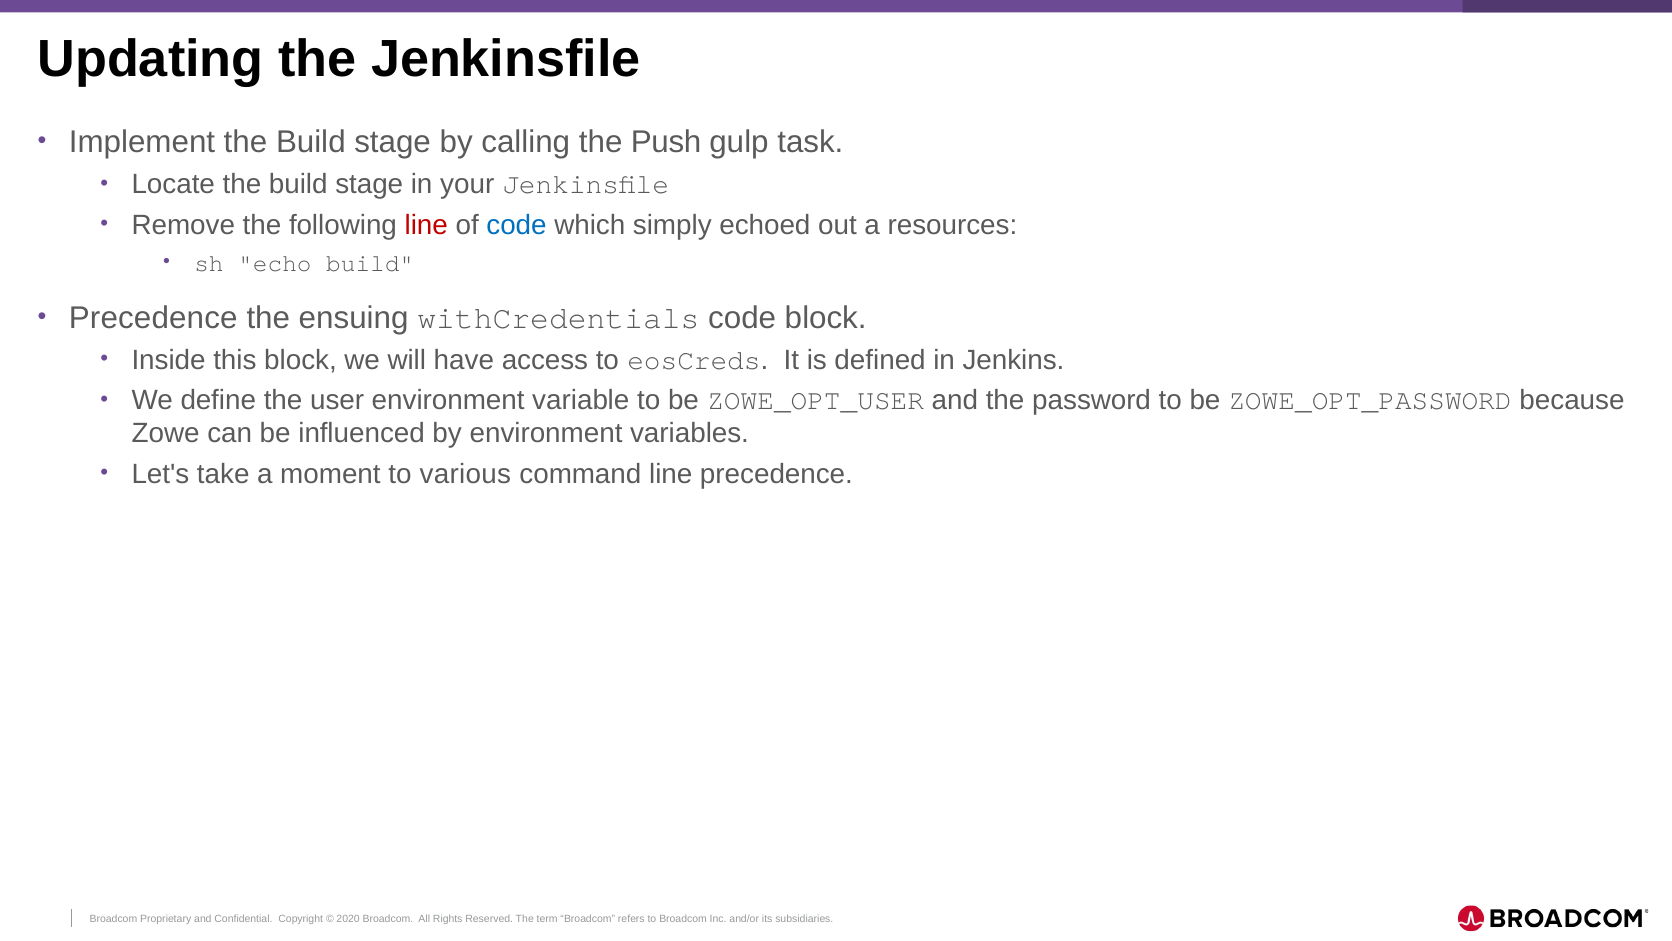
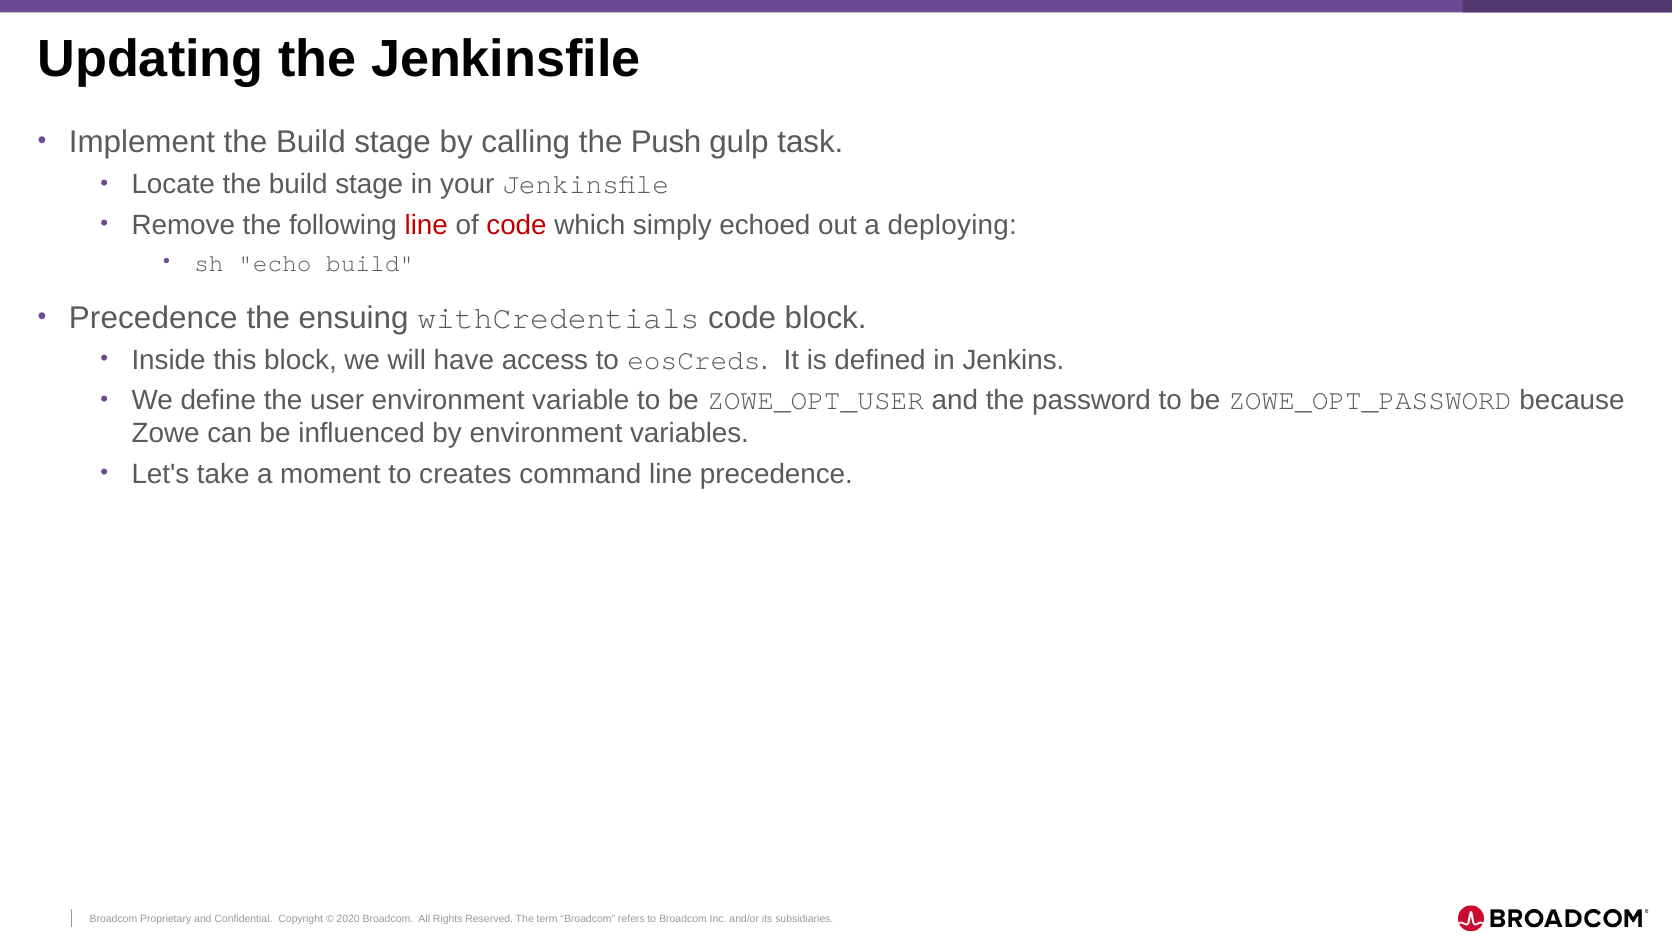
code at (517, 225) colour: blue -> red
resources: resources -> deploying
various: various -> creates
